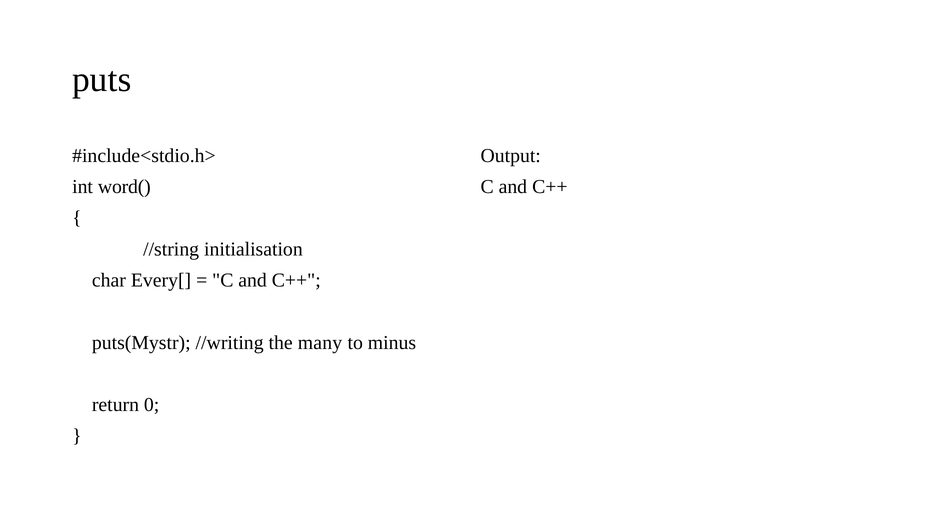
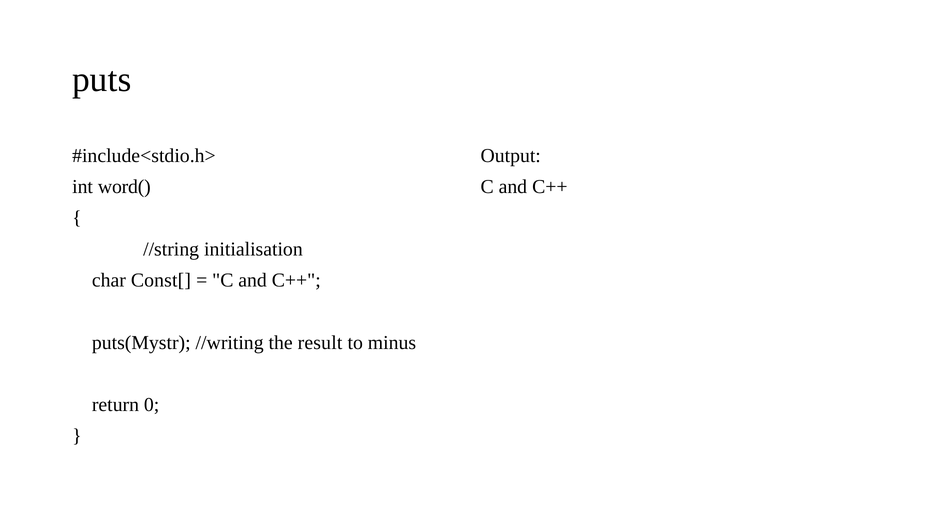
Every[: Every[ -> Const[
many: many -> result
